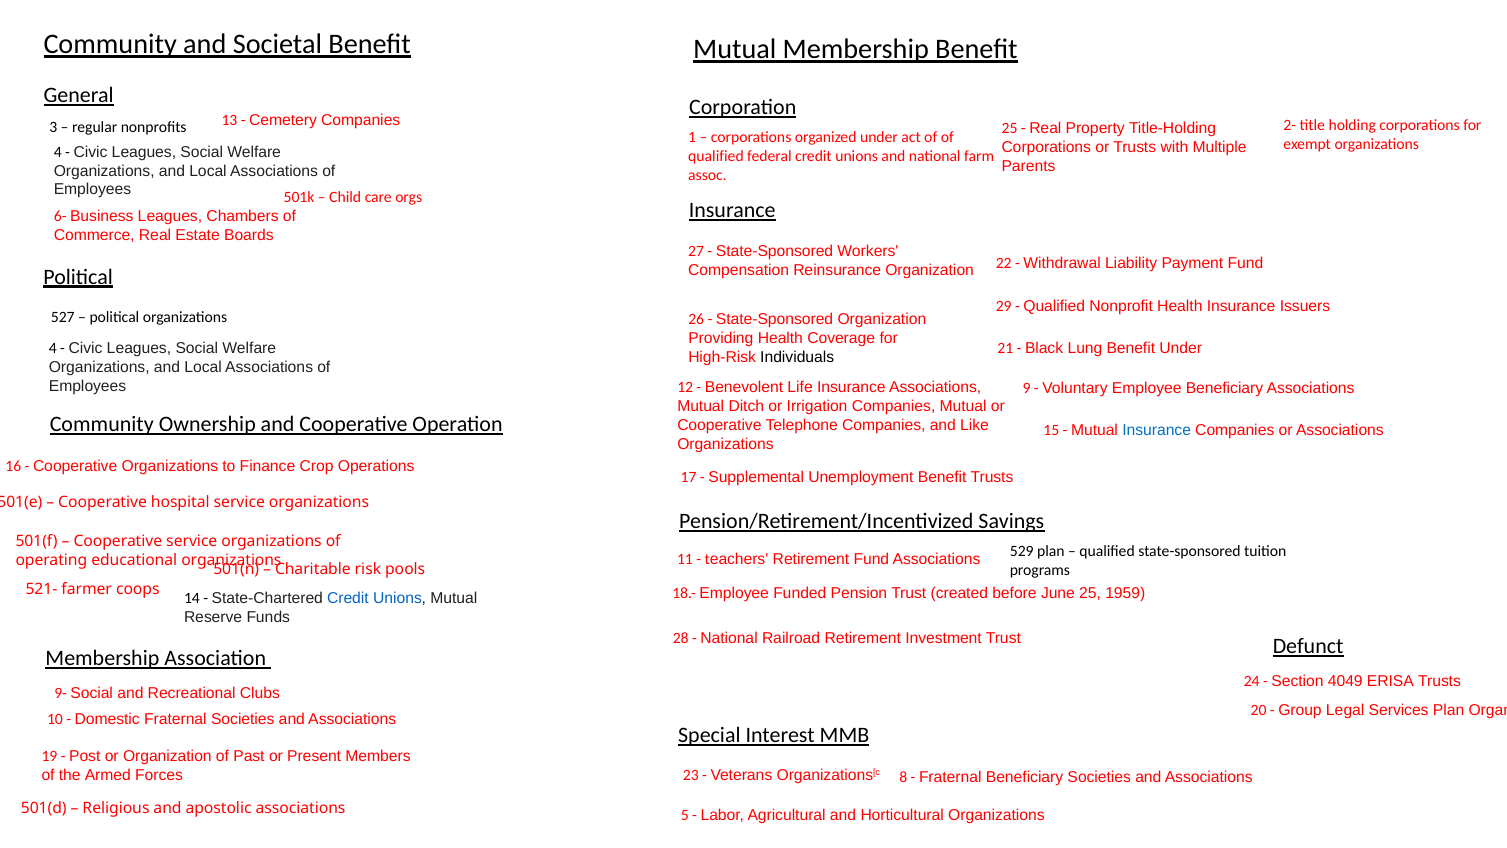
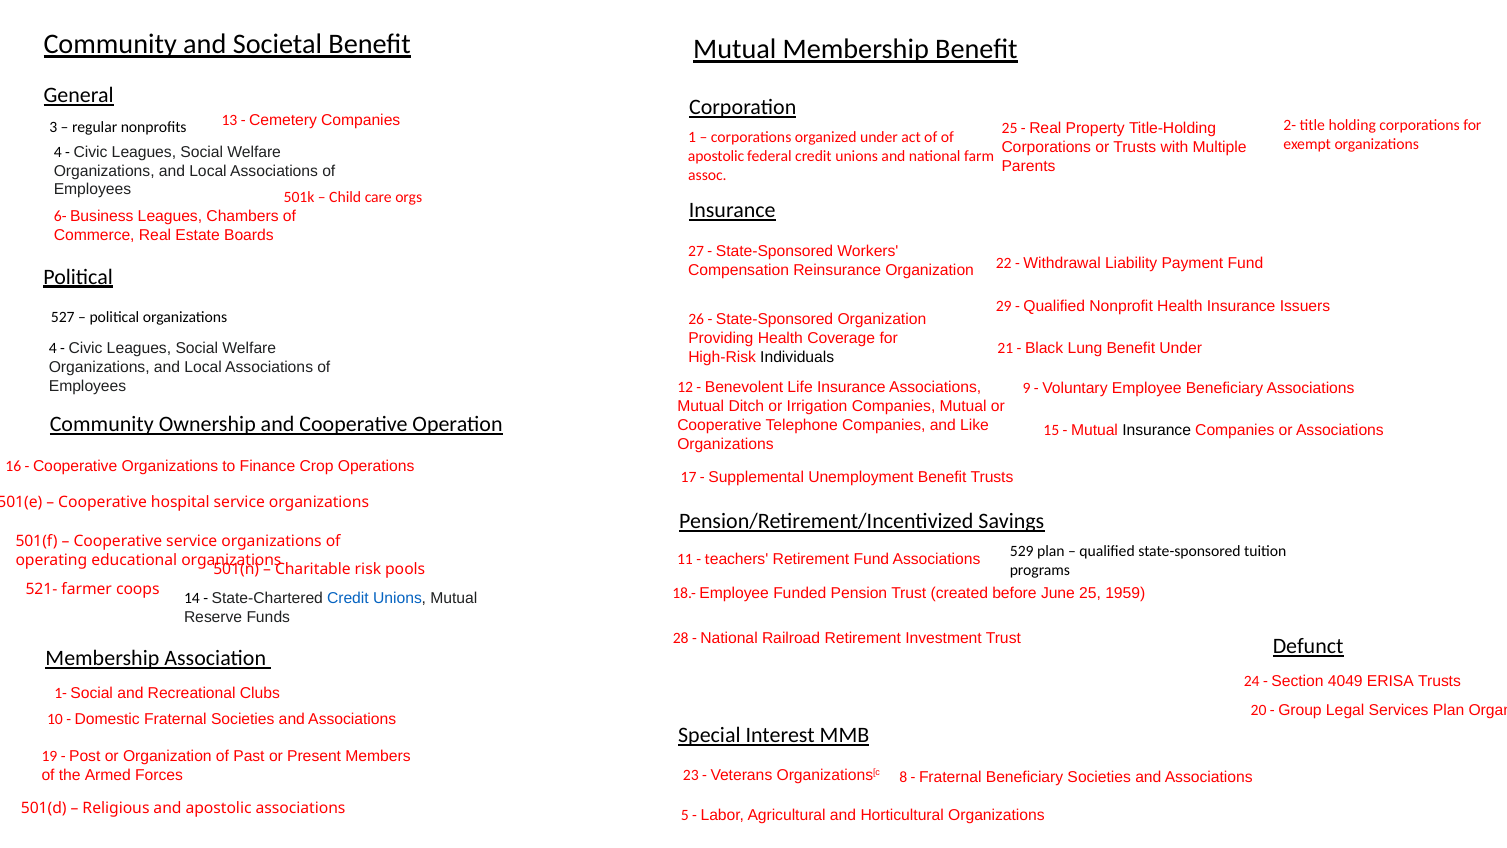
qualified at (716, 156): qualified -> apostolic
Insurance at (1157, 430) colour: blue -> black
9-: 9- -> 1-
